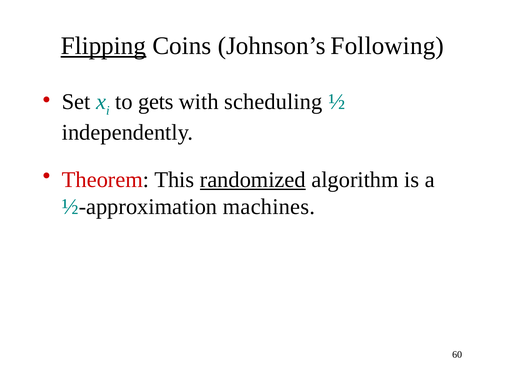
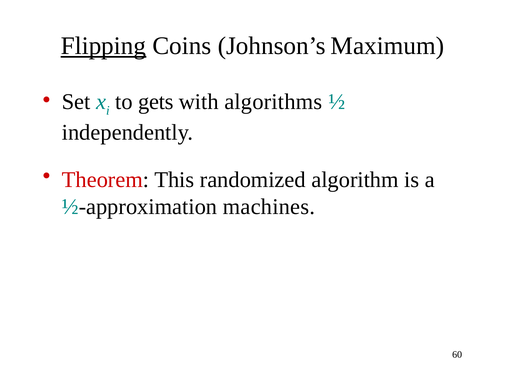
Following: Following -> Maximum
scheduling: scheduling -> algorithms
randomized underline: present -> none
